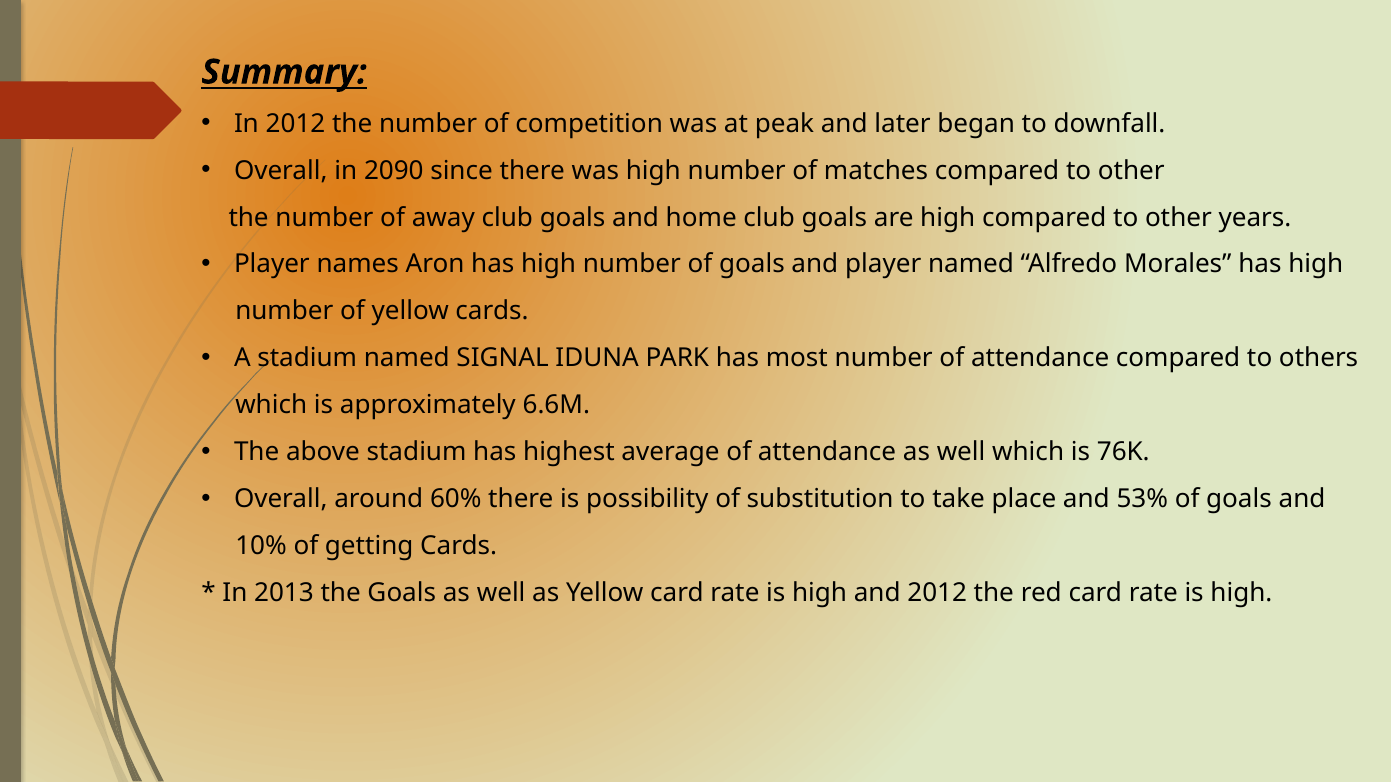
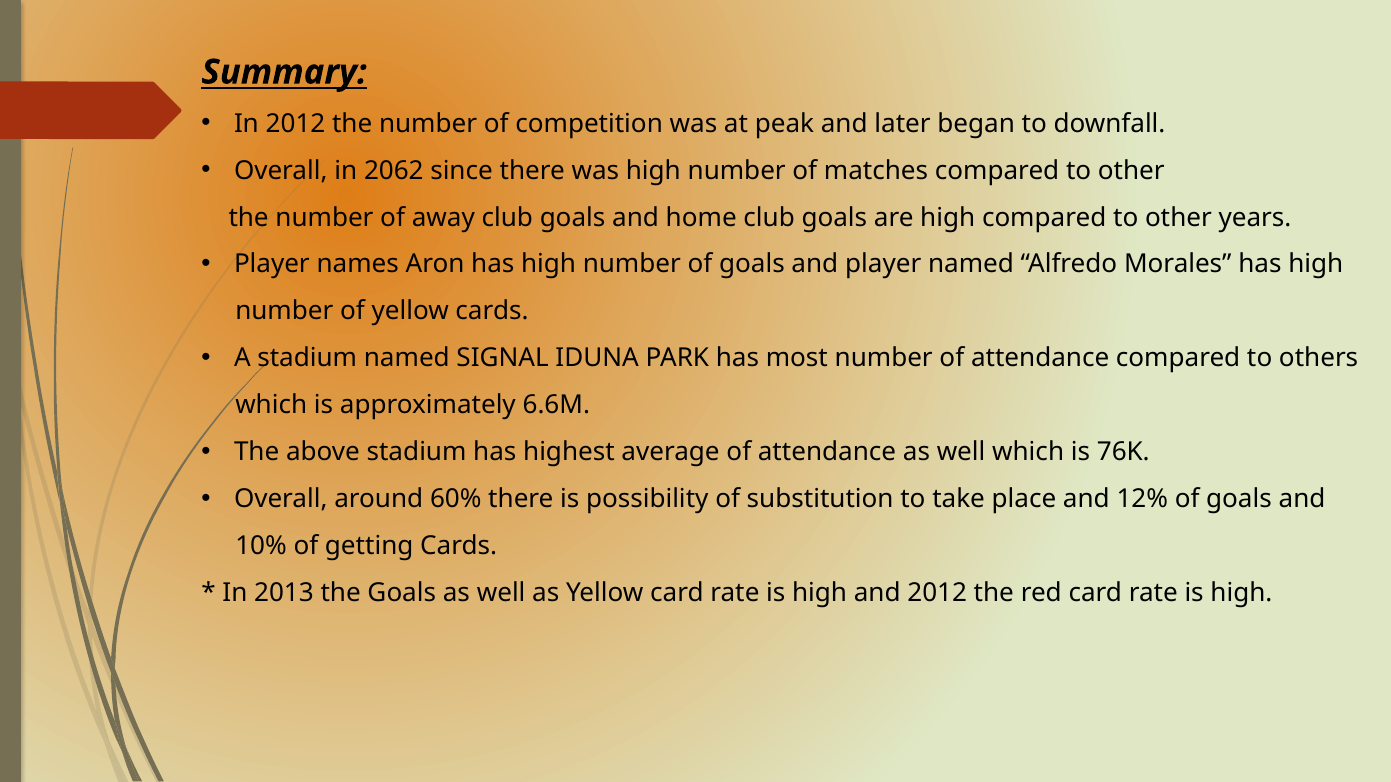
2090: 2090 -> 2062
53%: 53% -> 12%
